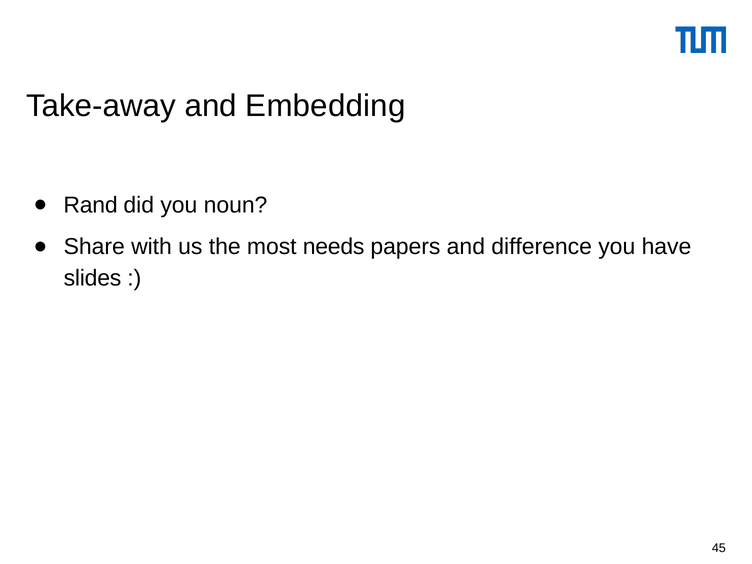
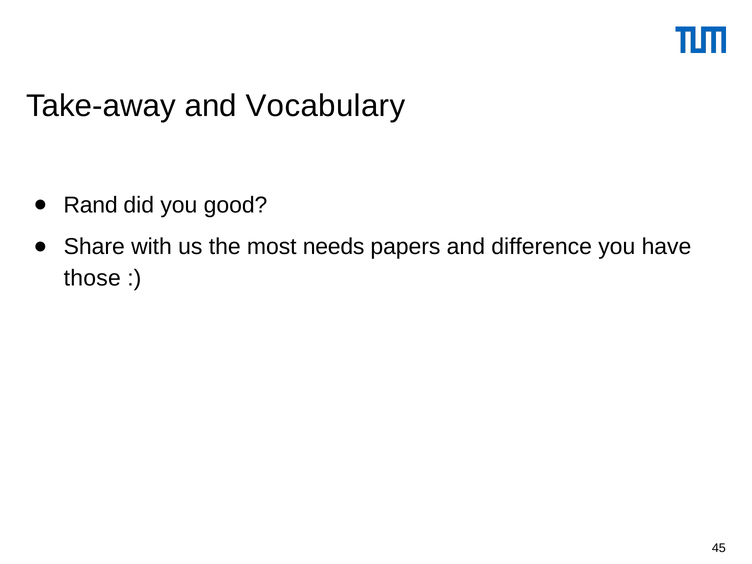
Embedding: Embedding -> Vocabulary
noun: noun -> good
slides: slides -> those
